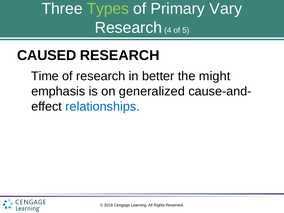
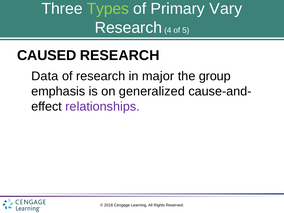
Time: Time -> Data
better: better -> major
might: might -> group
relationships colour: blue -> purple
